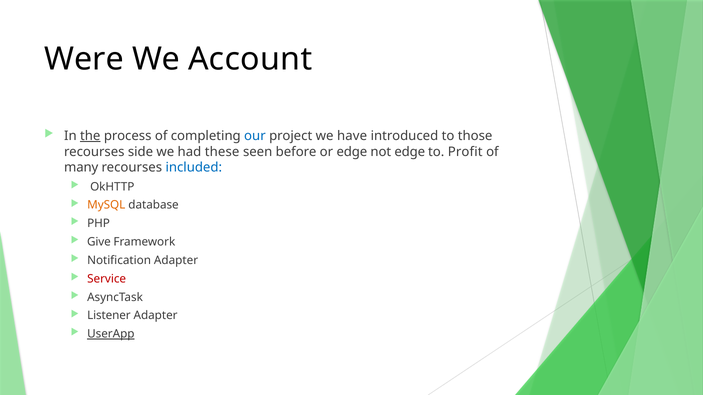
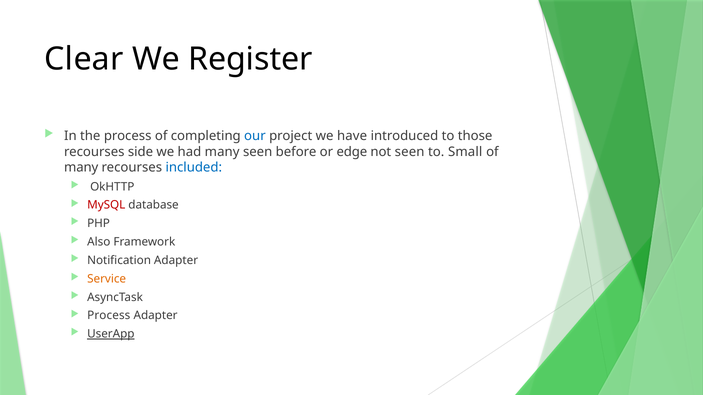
Were: Were -> Clear
Account: Account -> Register
the underline: present -> none
had these: these -> many
not edge: edge -> seen
Profit: Profit -> Small
MySQL colour: orange -> red
Give: Give -> Also
Service colour: red -> orange
Listener at (109, 316): Listener -> Process
